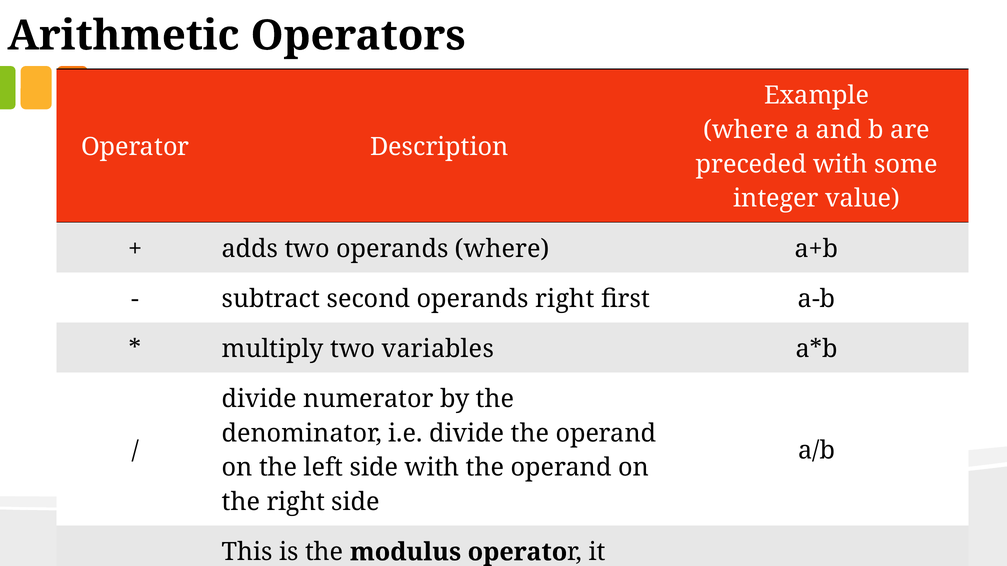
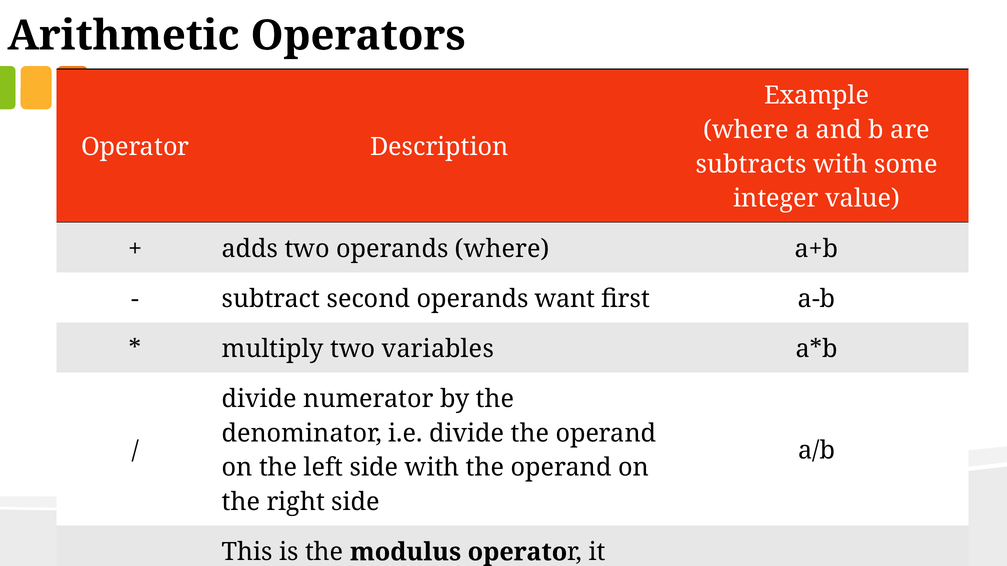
preceded: preceded -> subtracts
operands right: right -> want
